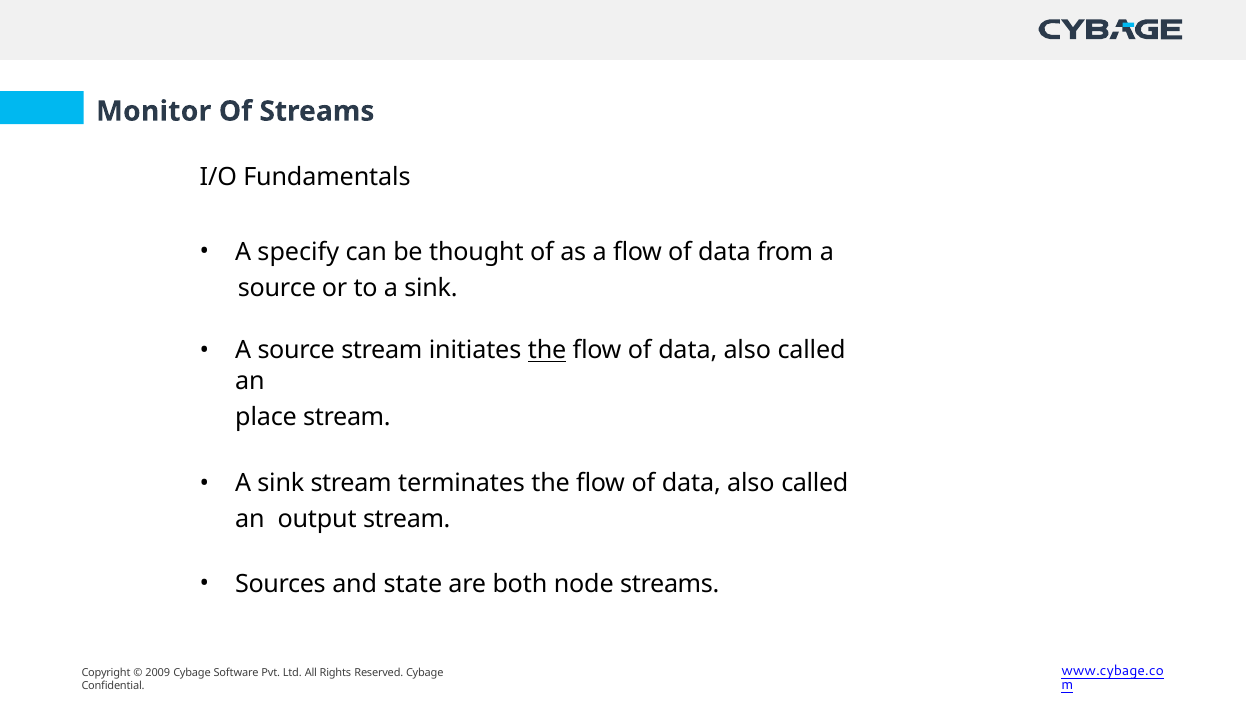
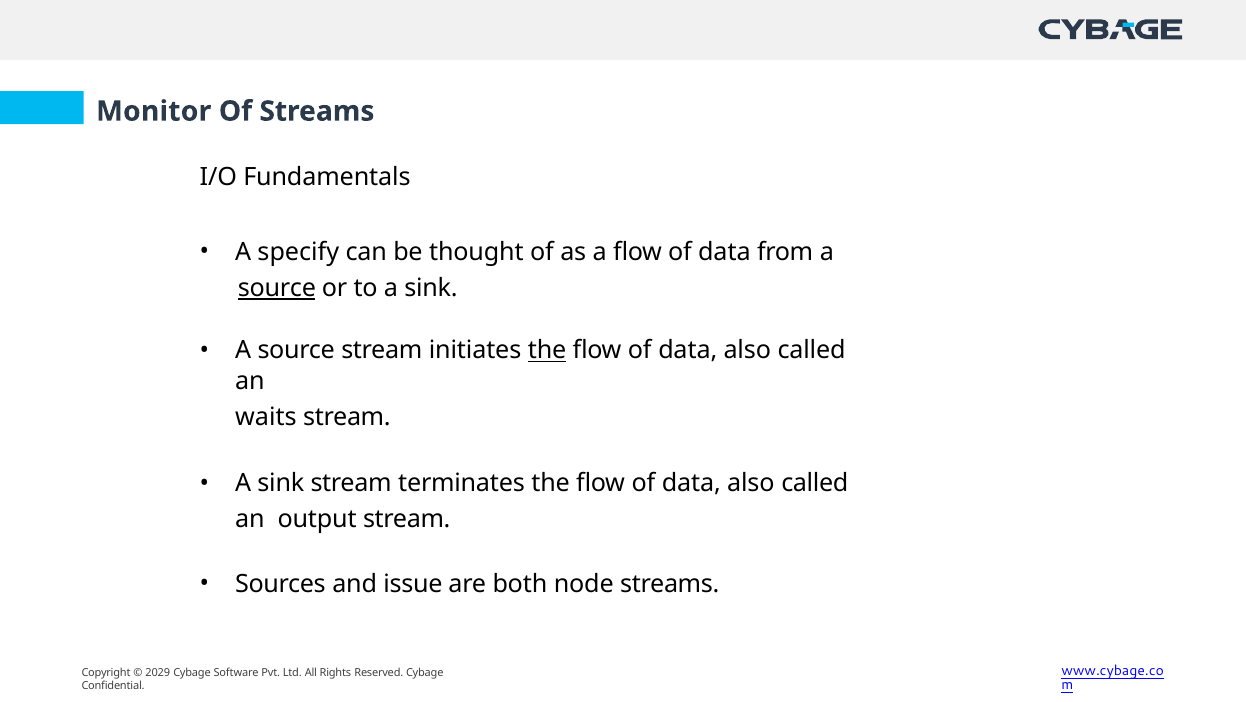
source at (277, 288) underline: none -> present
place: place -> waits
state: state -> issue
2009: 2009 -> 2029
